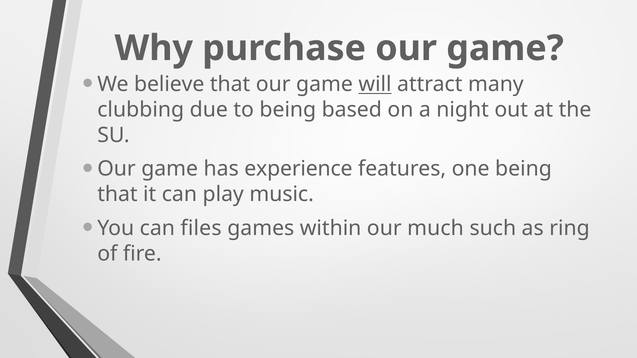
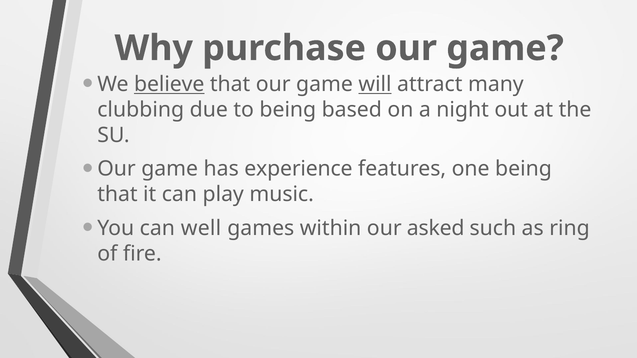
believe underline: none -> present
files: files -> well
much: much -> asked
